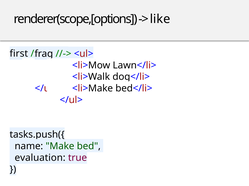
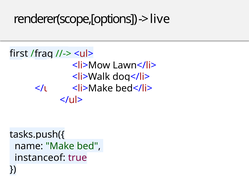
like: like -> live
evaluation: evaluation -> instanceof
